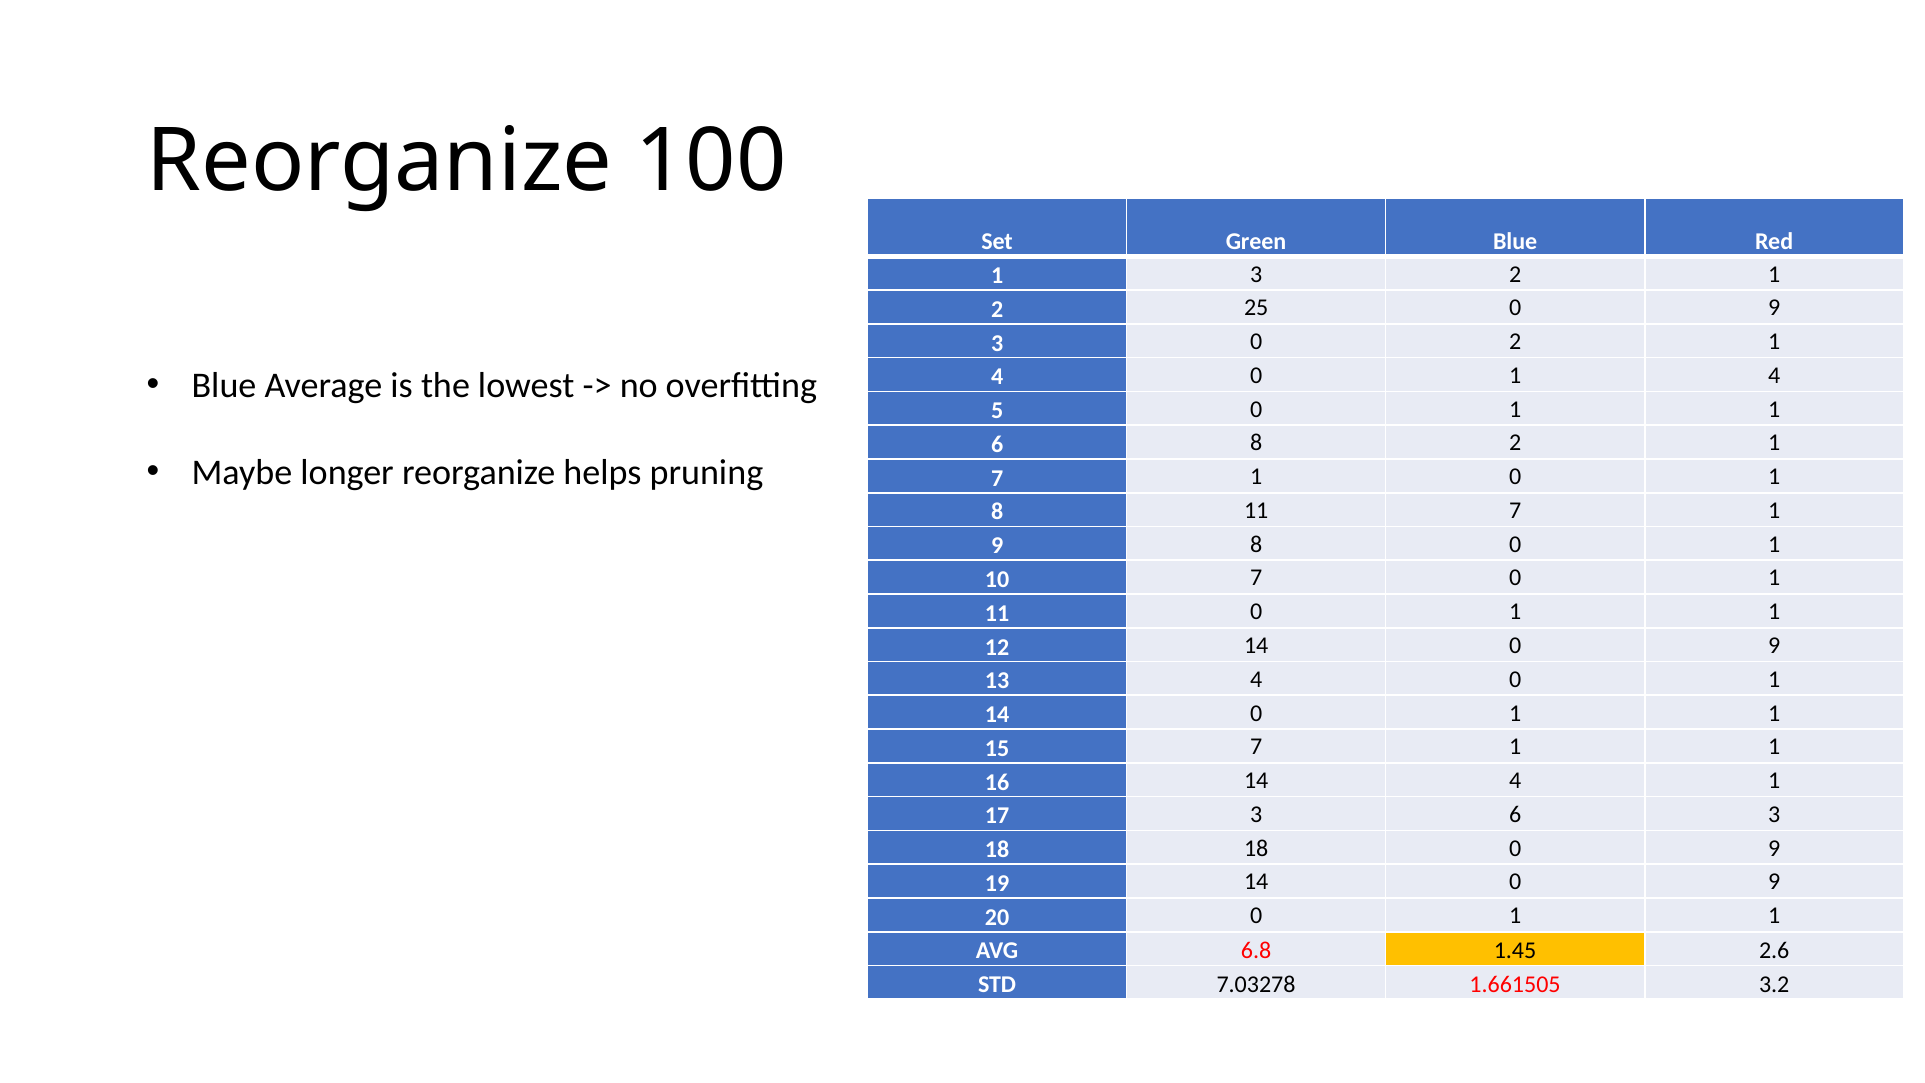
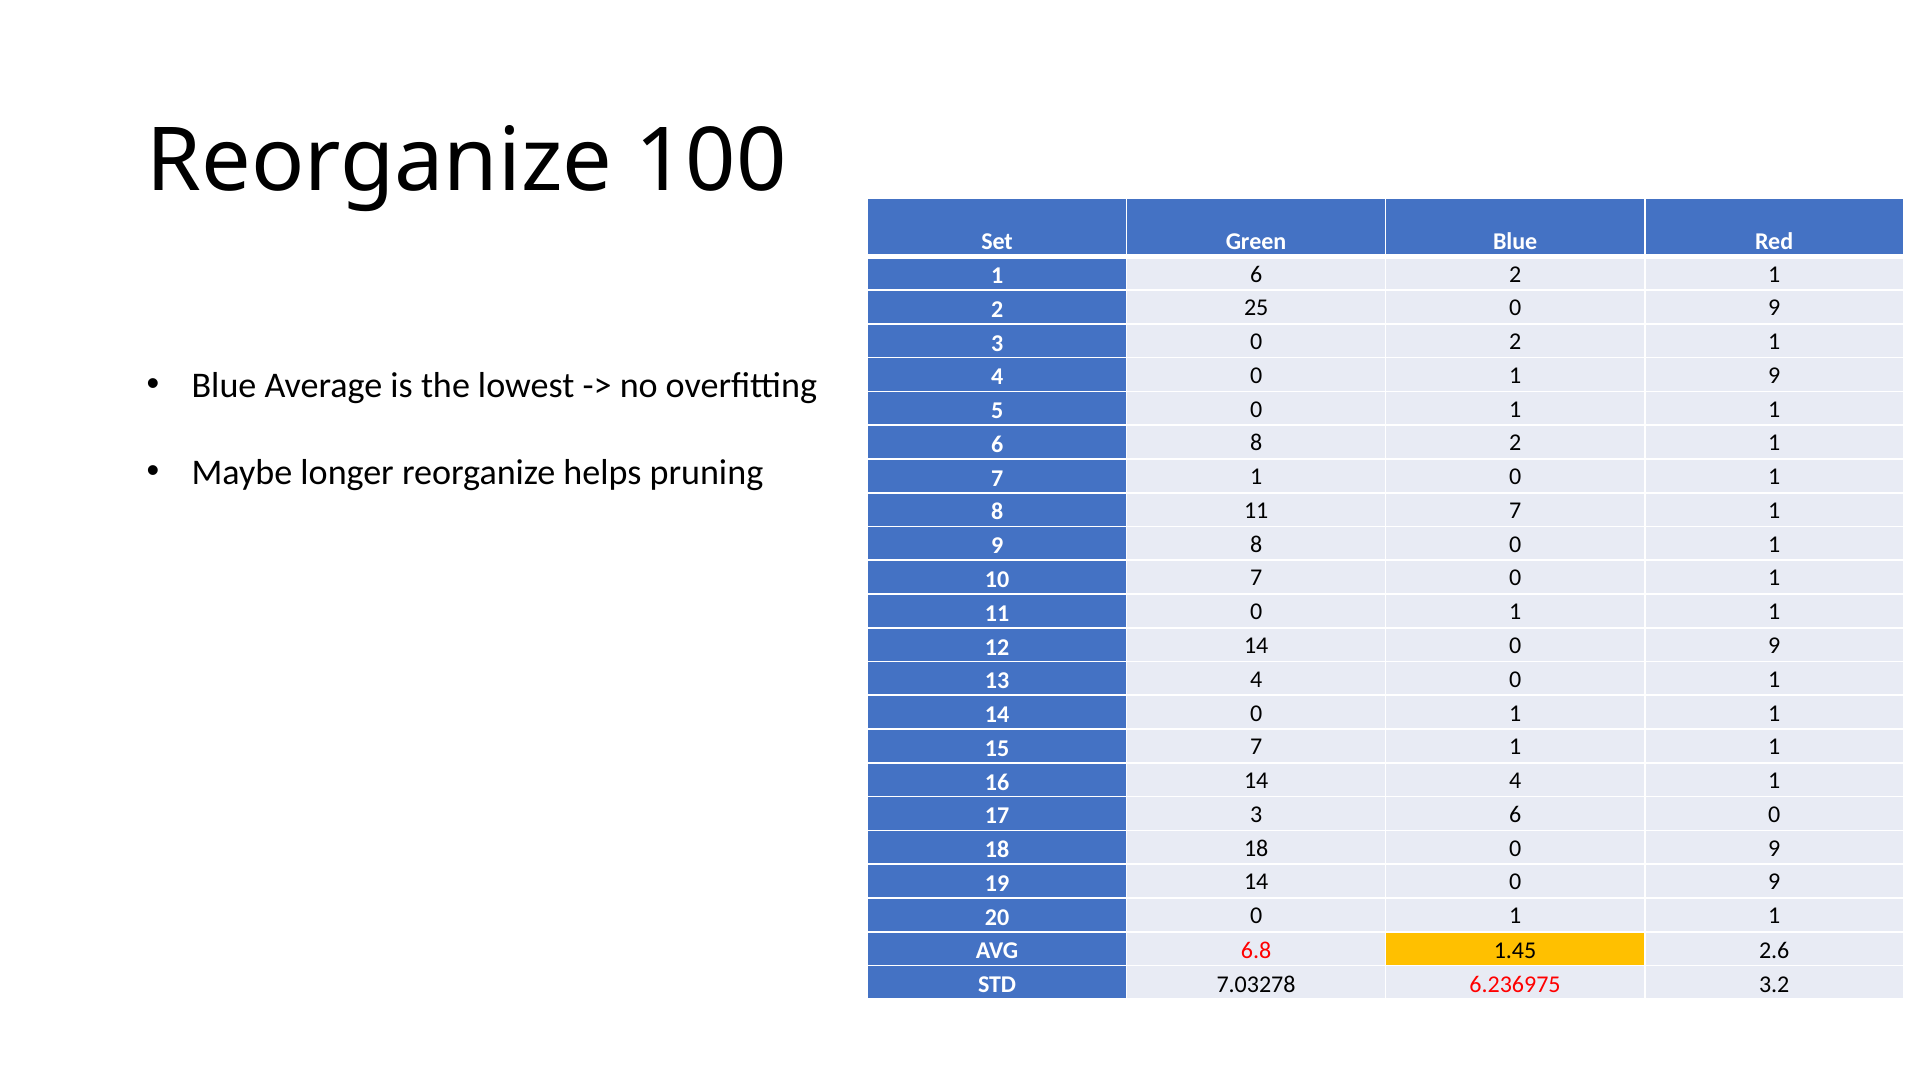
3 at (1256, 274): 3 -> 6
0 1 4: 4 -> 9
6 3: 3 -> 0
1.661505: 1.661505 -> 6.236975
